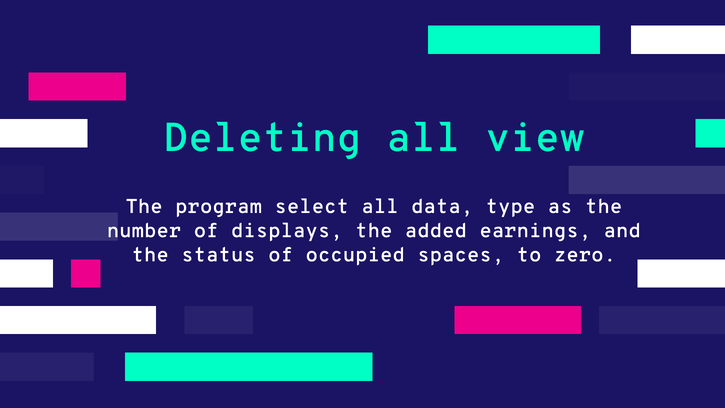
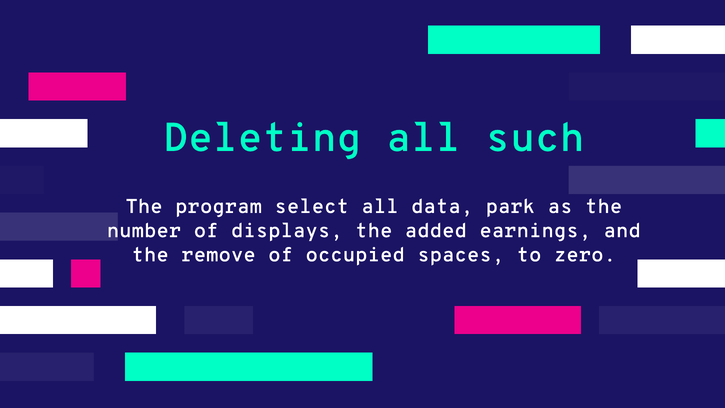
view: view -> such
type: type -> park
status: status -> remove
